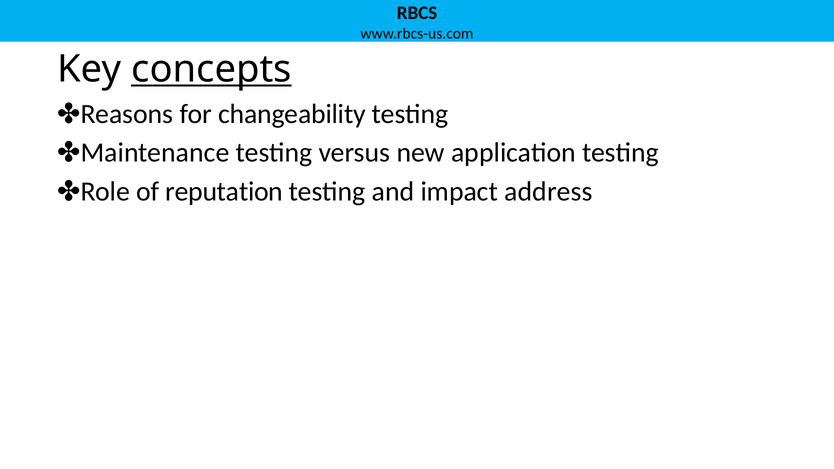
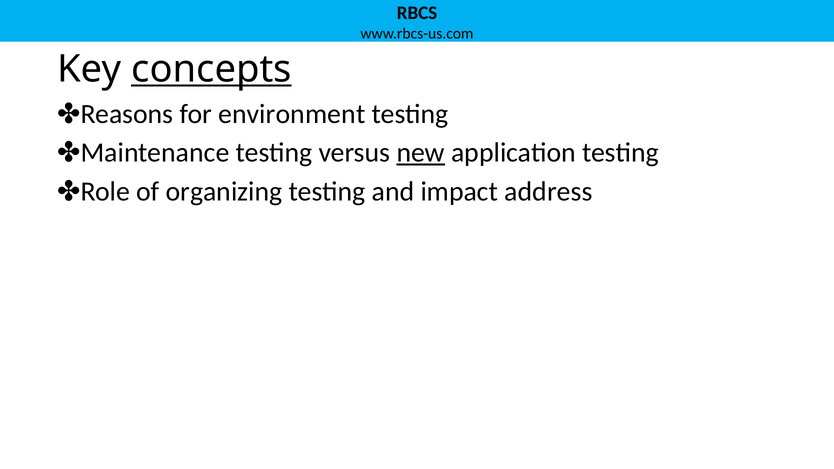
changeability: changeability -> environment
new underline: none -> present
reputation: reputation -> organizing
